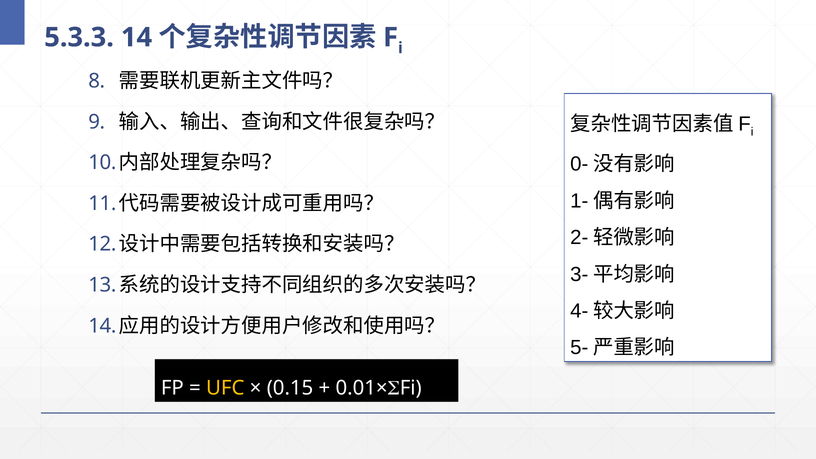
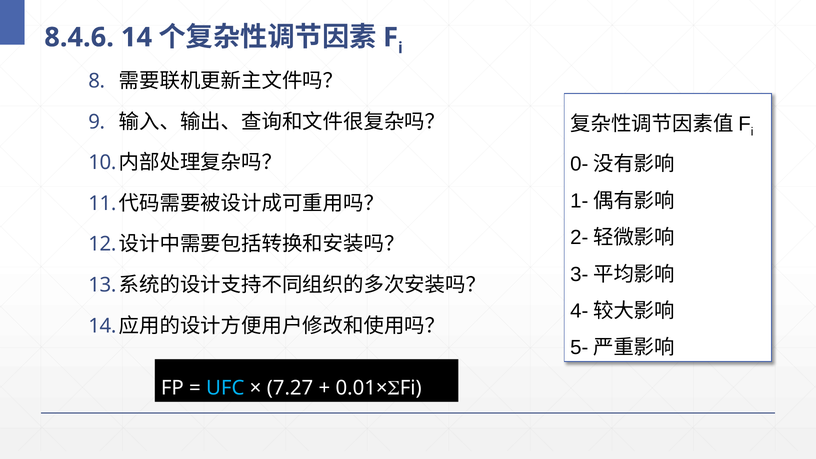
5.3.3: 5.3.3 -> 8.4.6
UFC colour: yellow -> light blue
0.15: 0.15 -> 7.27
